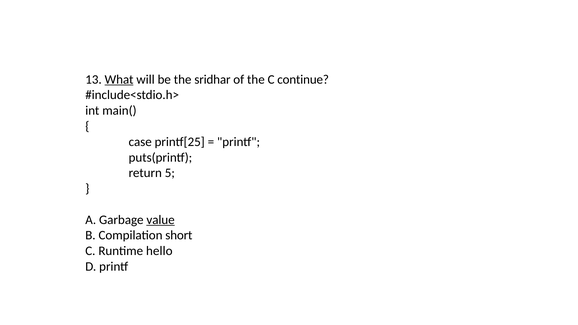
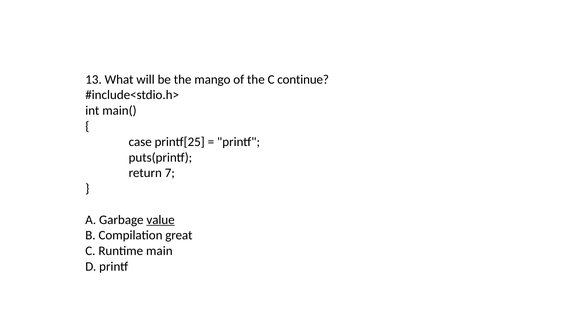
What underline: present -> none
sridhar: sridhar -> mango
5: 5 -> 7
short: short -> great
hello: hello -> main
